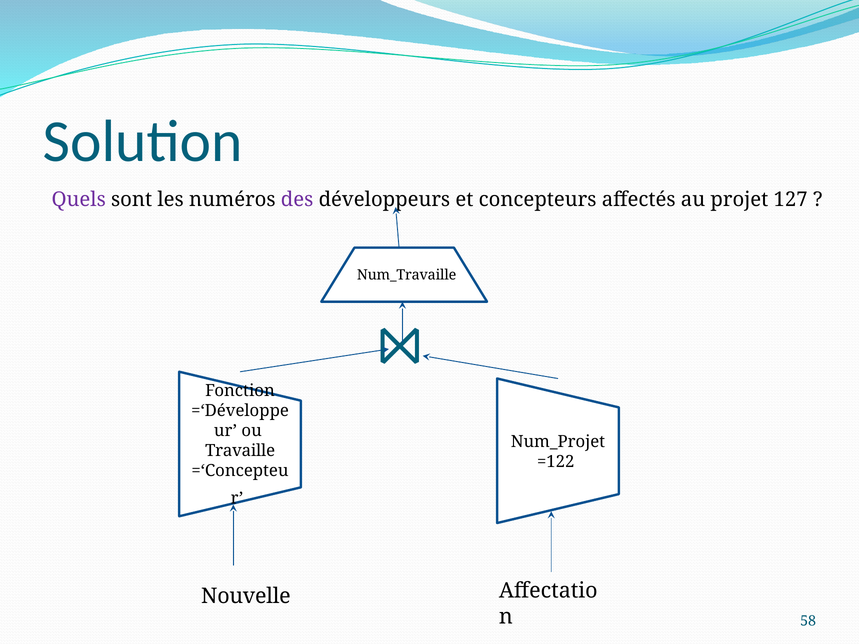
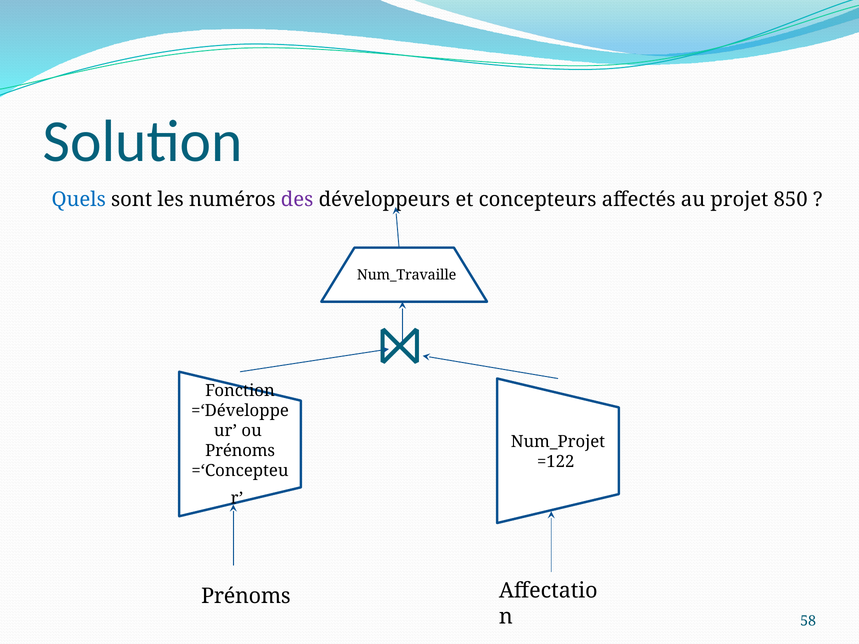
Quels colour: purple -> blue
127: 127 -> 850
Travaille at (240, 451): Travaille -> Prénoms
Nouvelle at (246, 596): Nouvelle -> Prénoms
